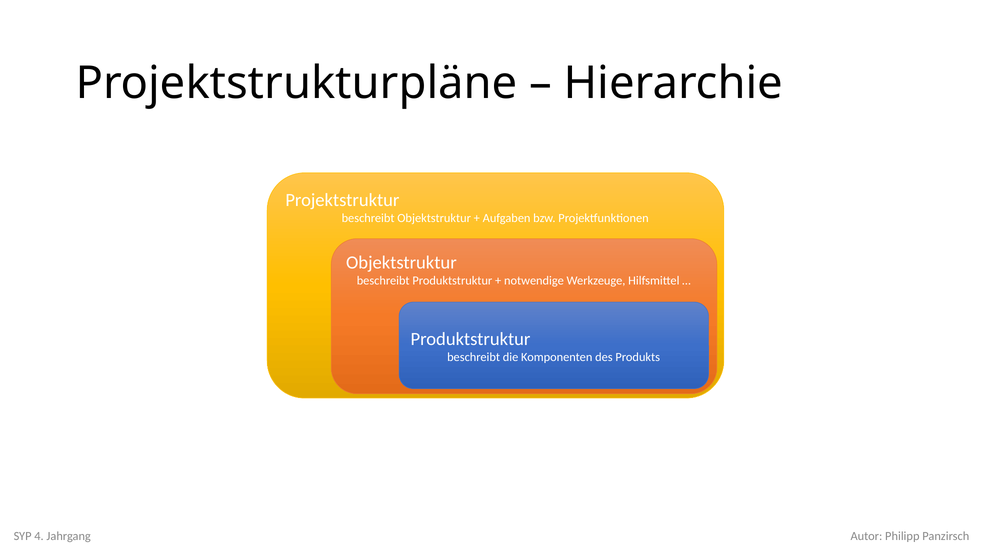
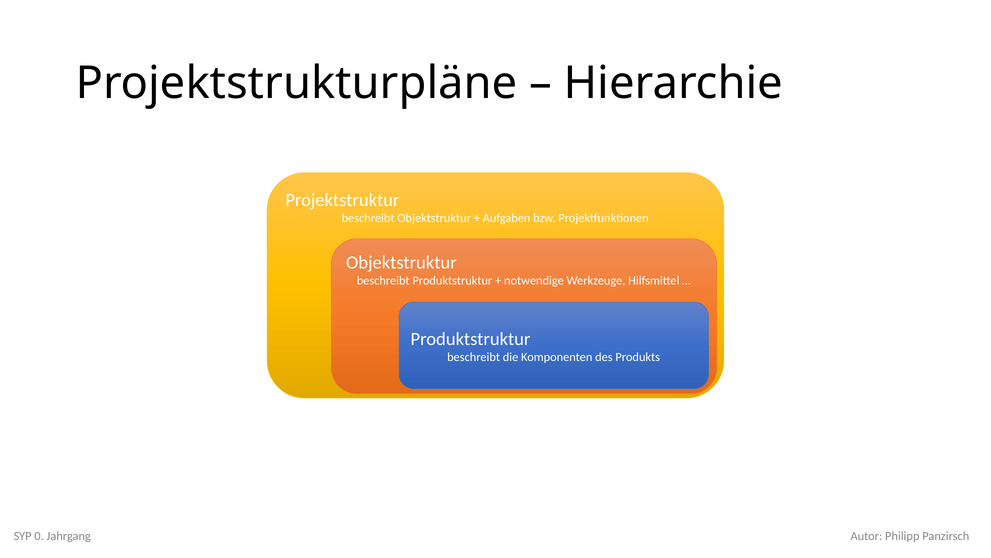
4: 4 -> 0
